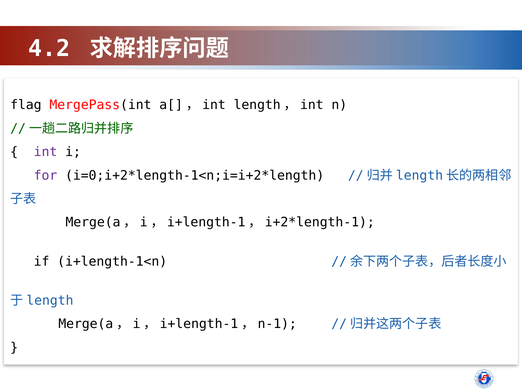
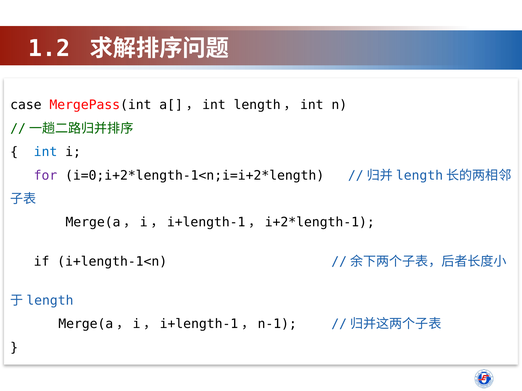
4.2: 4.2 -> 1.2
flag: flag -> case
int colour: purple -> blue
